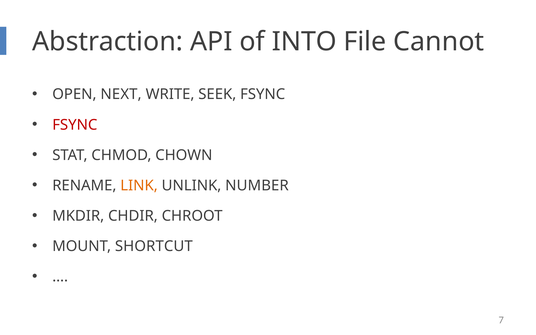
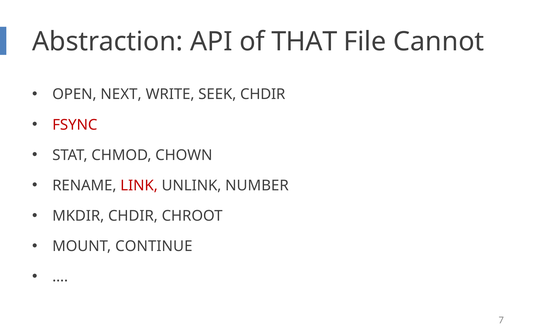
INTO: INTO -> THAT
SEEK FSYNC: FSYNC -> CHDIR
LINK colour: orange -> red
SHORTCUT: SHORTCUT -> CONTINUE
